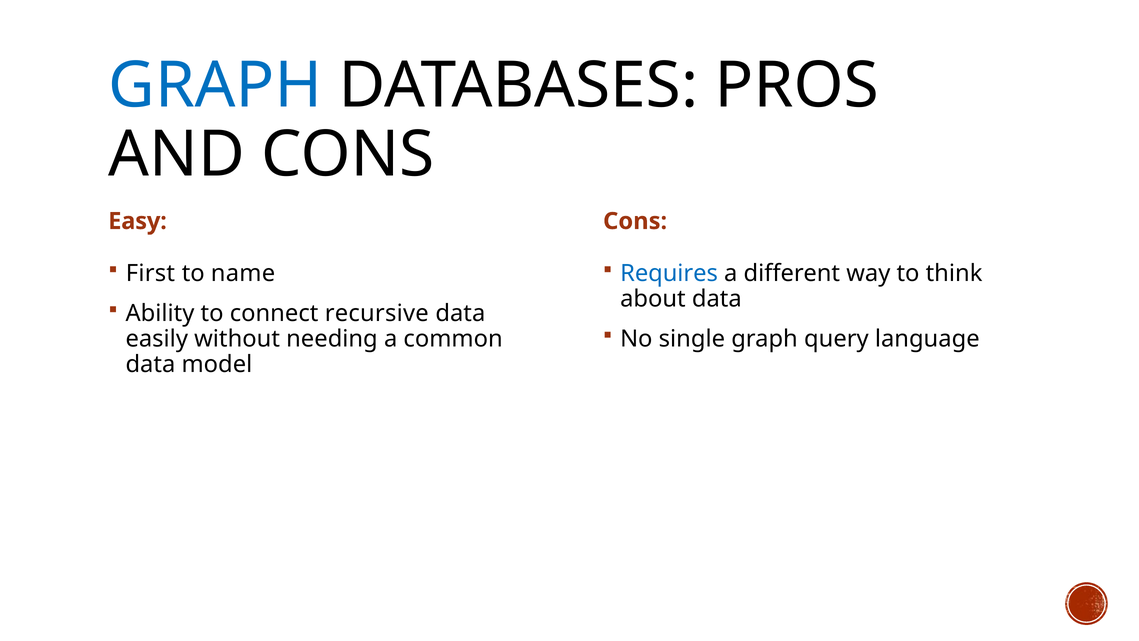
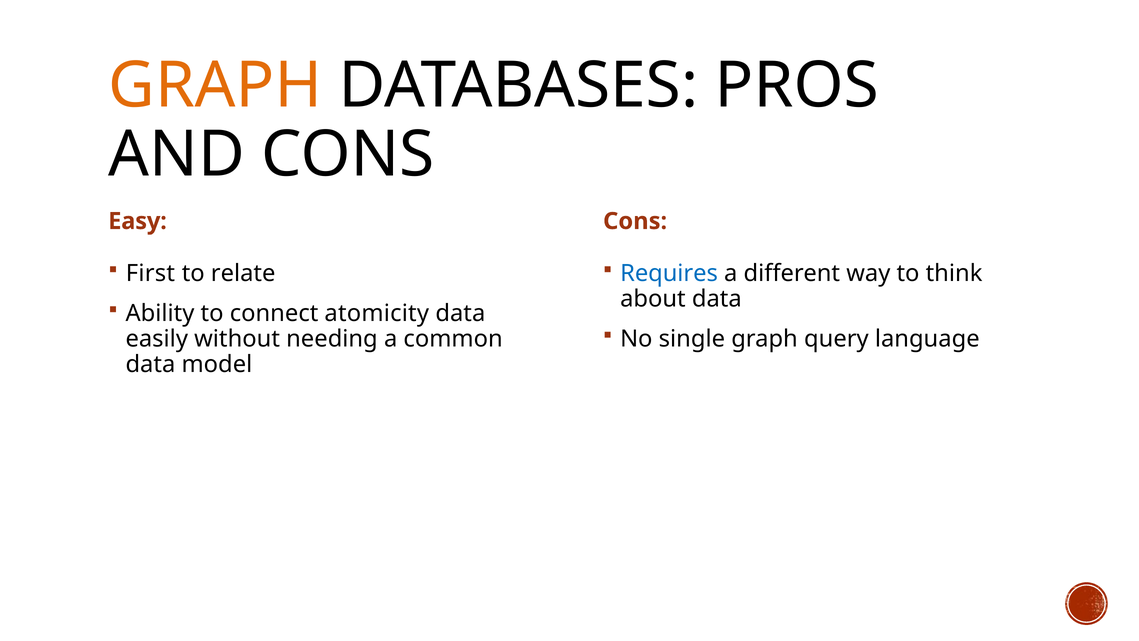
GRAPH at (215, 85) colour: blue -> orange
name: name -> relate
recursive: recursive -> atomicity
